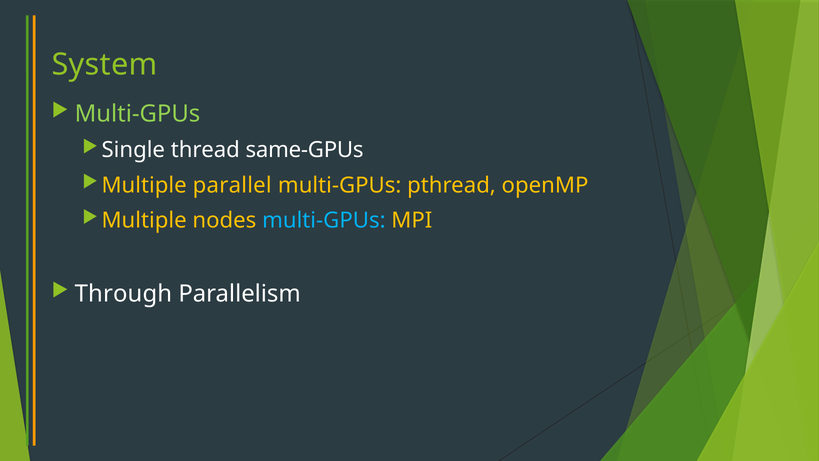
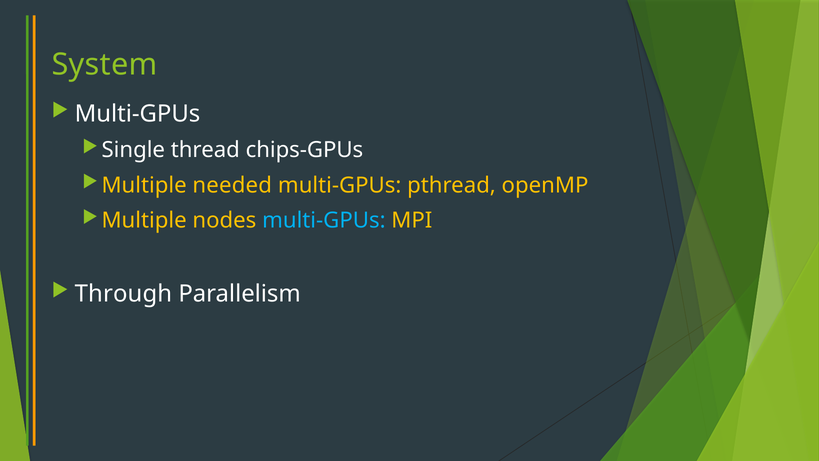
Multi-GPUs at (137, 114) colour: light green -> white
same-GPUs: same-GPUs -> chips-GPUs
parallel: parallel -> needed
